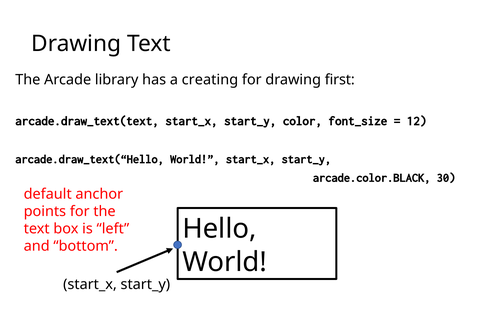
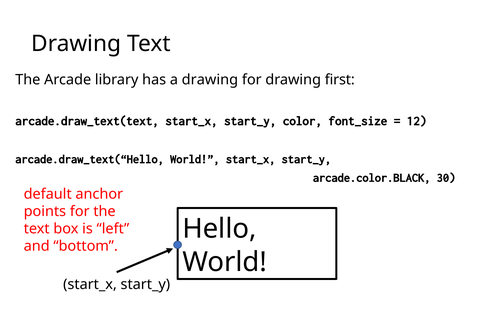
a creating: creating -> drawing
